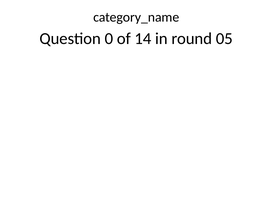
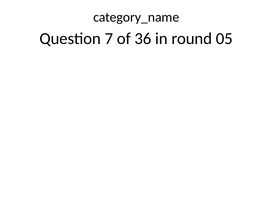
0: 0 -> 7
14: 14 -> 36
